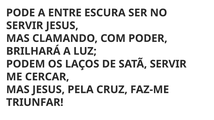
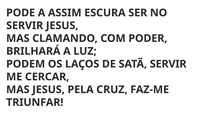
ENTRE: ENTRE -> ASSIM
